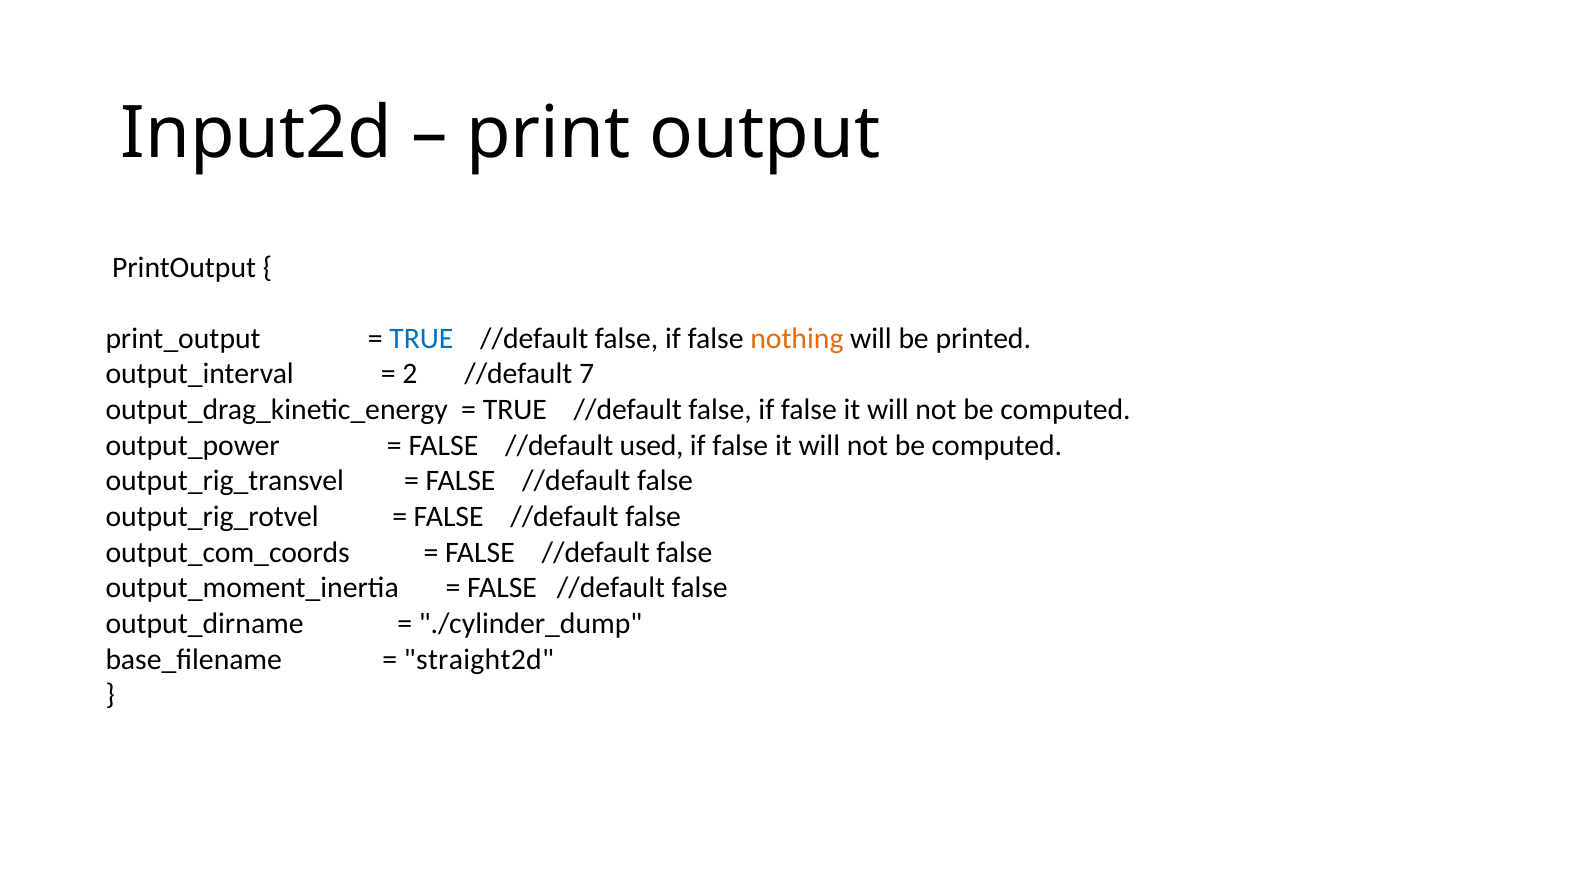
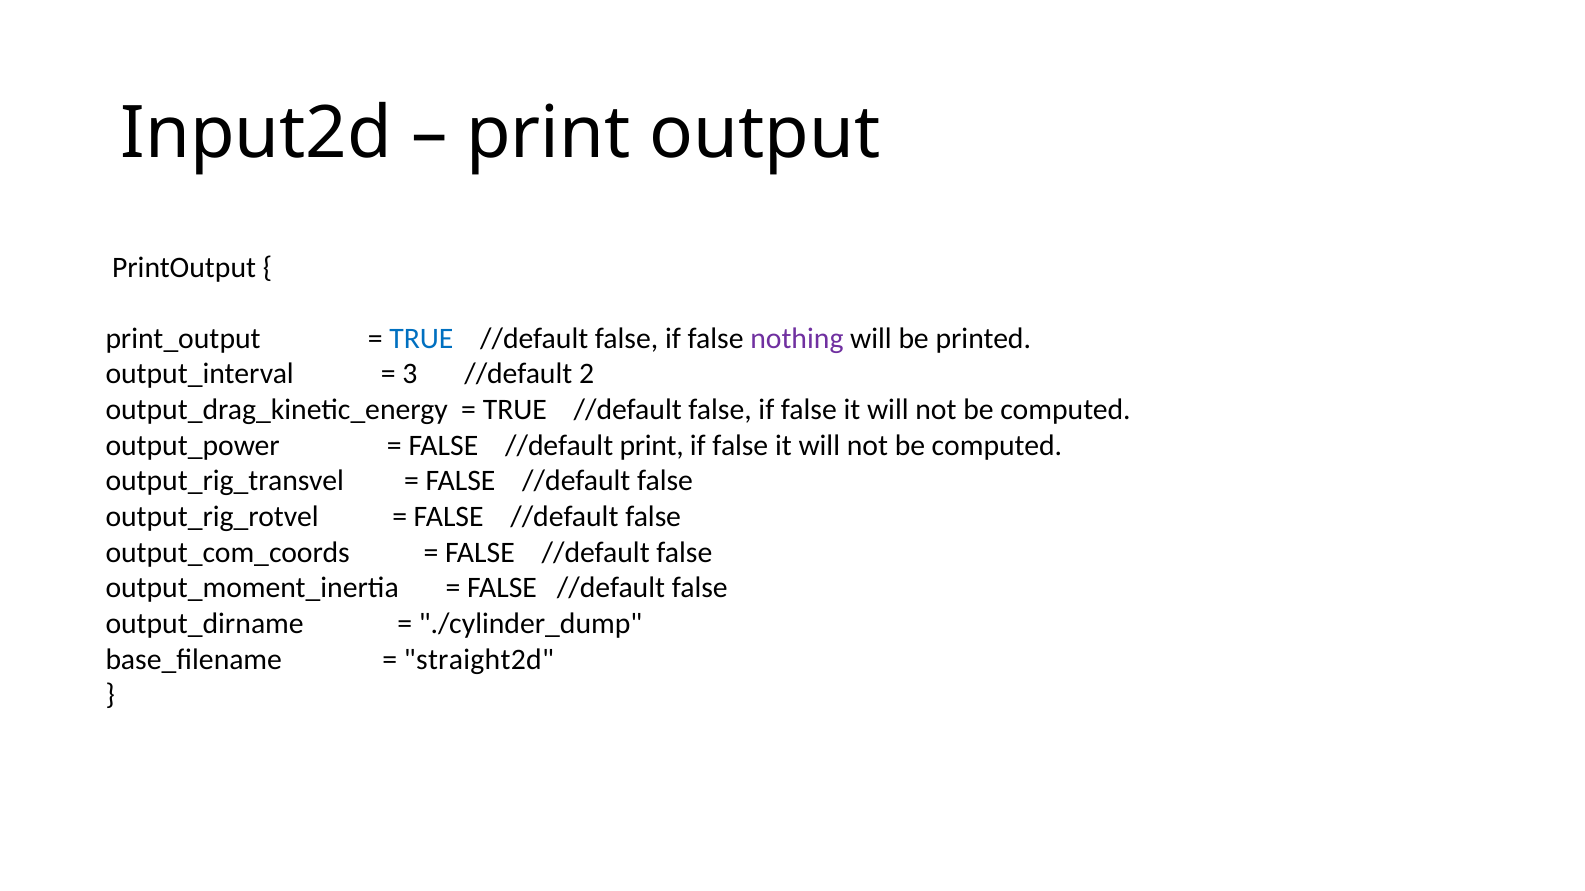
nothing colour: orange -> purple
2: 2 -> 3
7: 7 -> 2
//default used: used -> print
